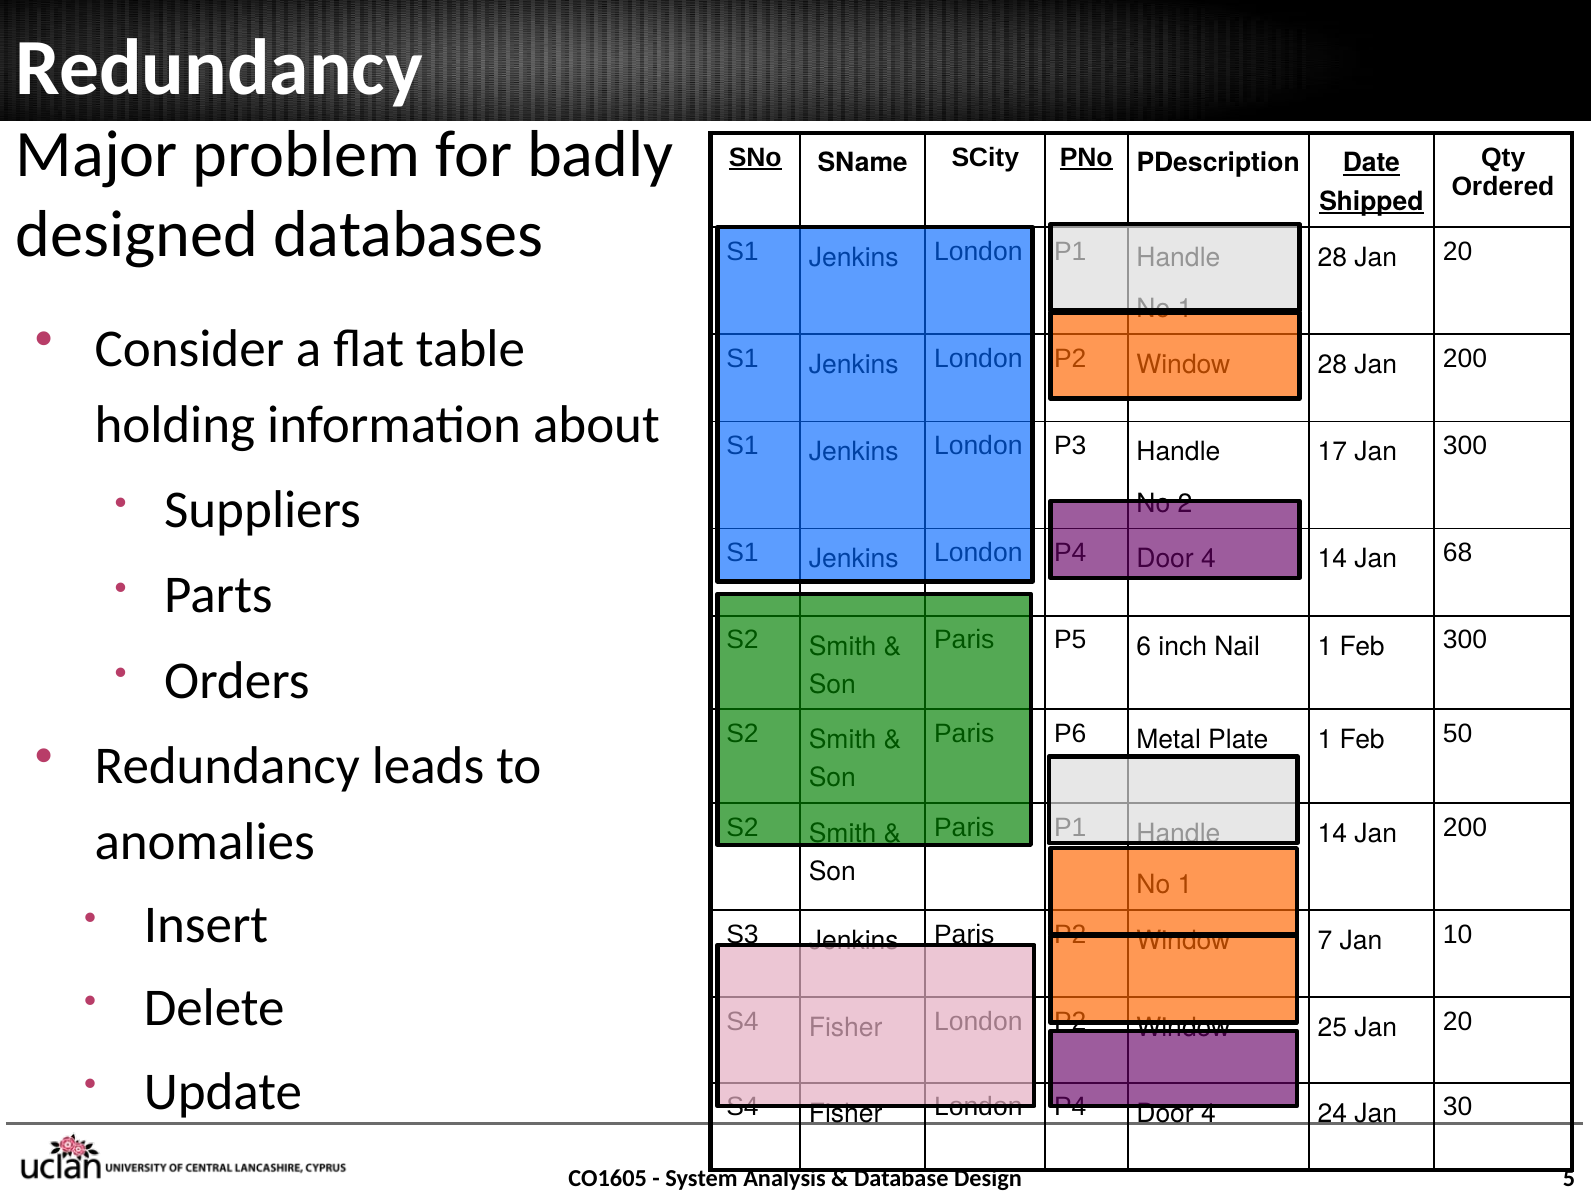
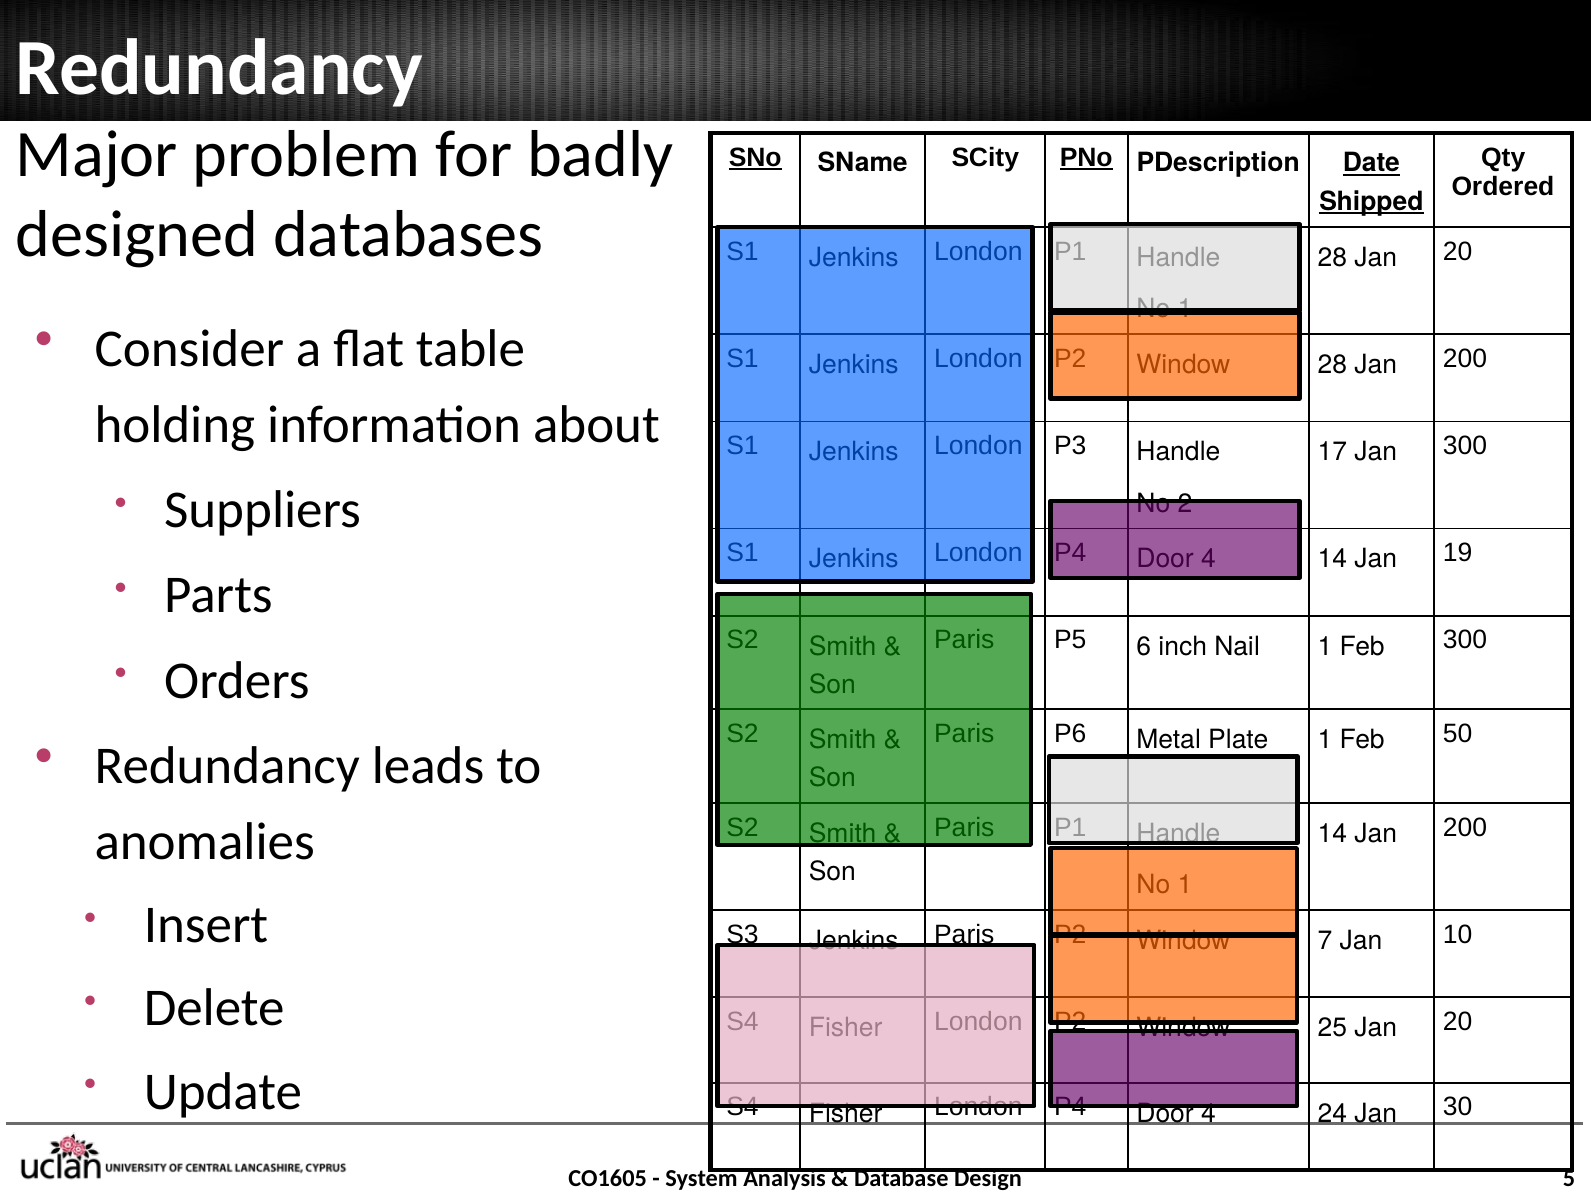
68: 68 -> 19
